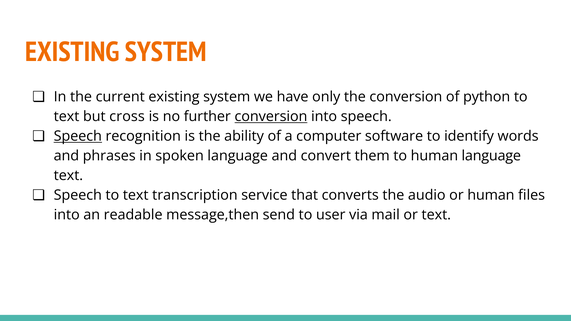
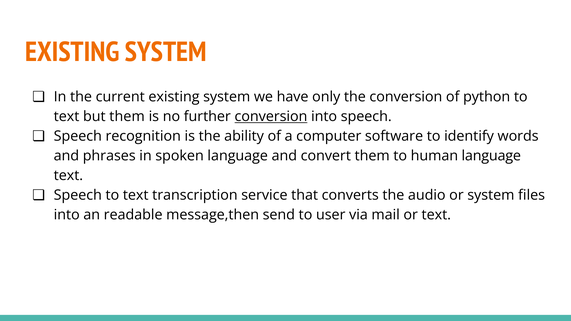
but cross: cross -> them
Speech at (78, 136) underline: present -> none
or human: human -> system
